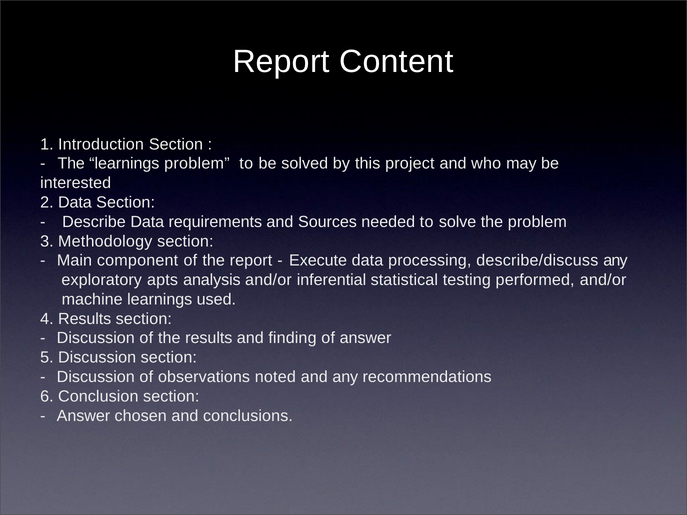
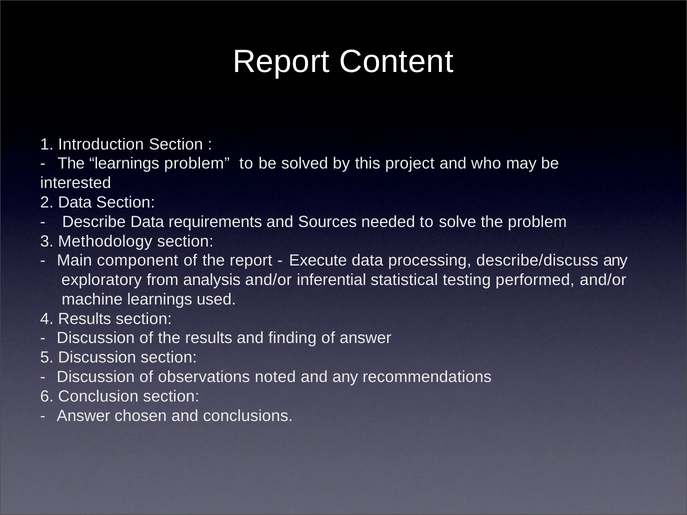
apts: apts -> from
